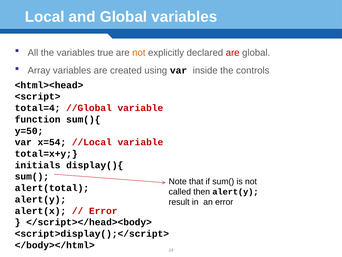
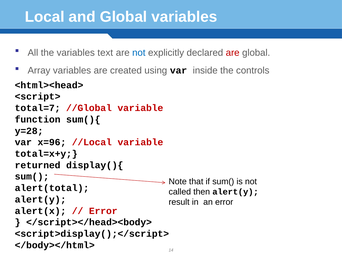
true: true -> text
not at (139, 53) colour: orange -> blue
total=4: total=4 -> total=7
y=50: y=50 -> y=28
x=54: x=54 -> x=96
initials: initials -> returned
